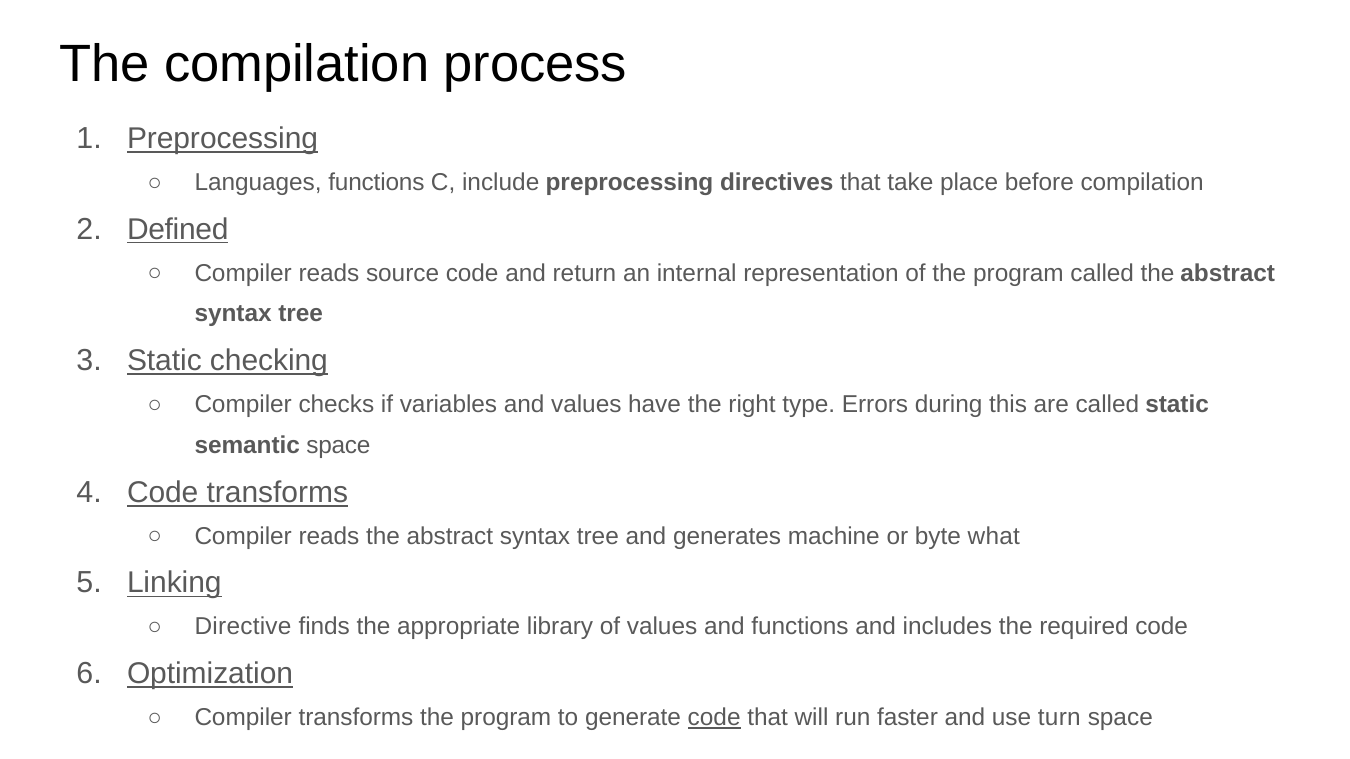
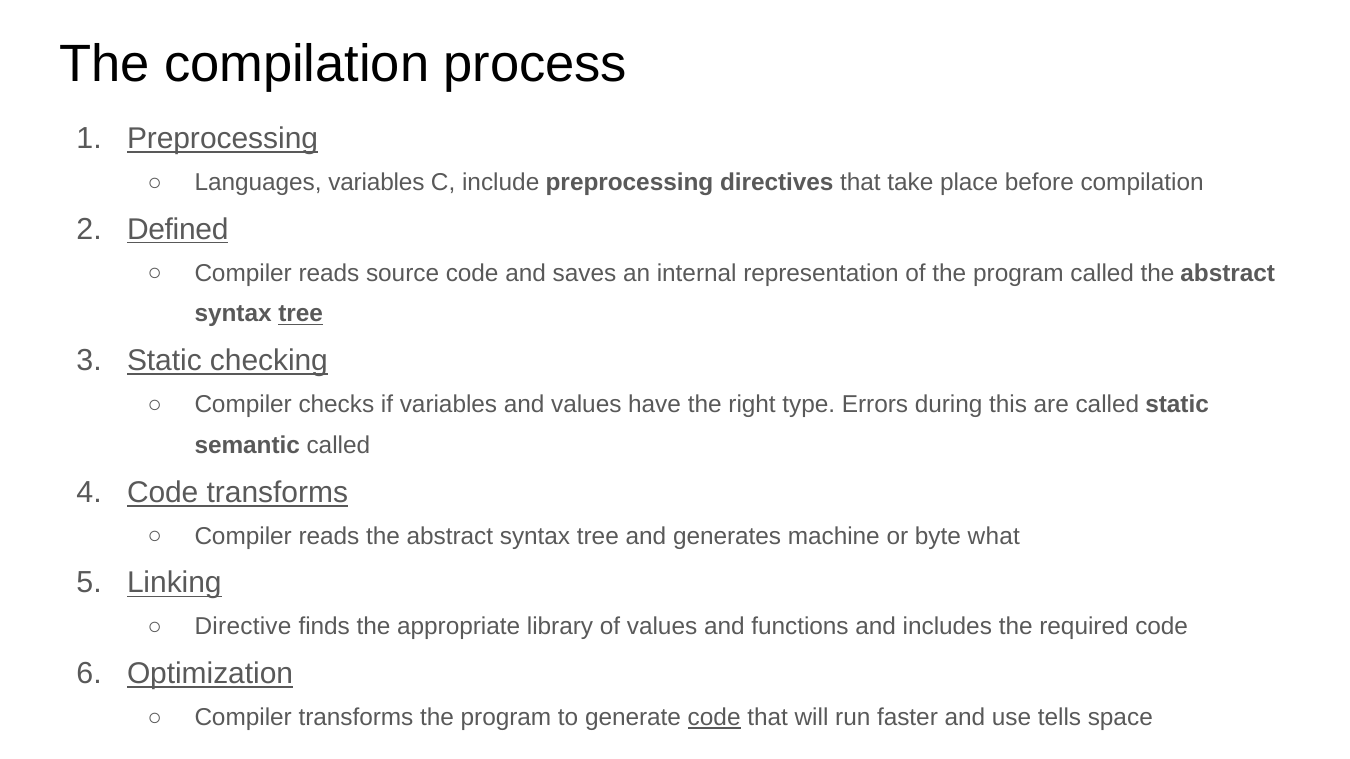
Languages functions: functions -> variables
return: return -> saves
tree at (301, 314) underline: none -> present
semantic space: space -> called
turn: turn -> tells
